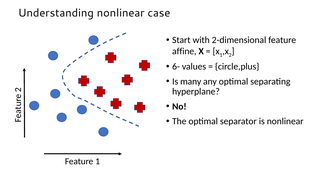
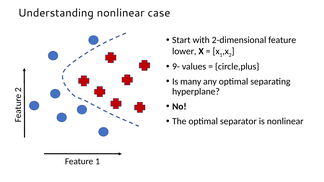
affine: affine -> lower
6-: 6- -> 9-
